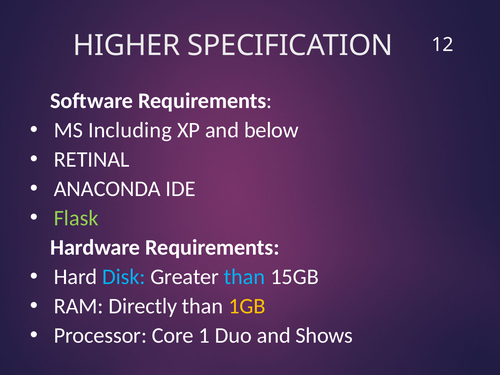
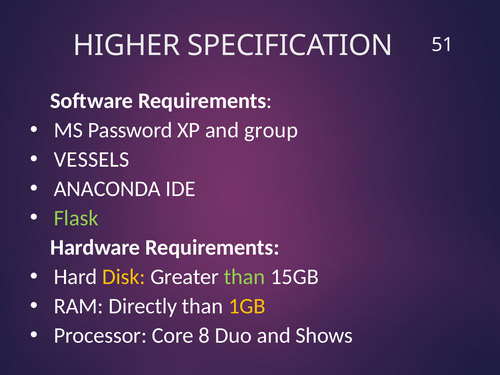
12: 12 -> 51
Including: Including -> Password
below: below -> group
RETINAL: RETINAL -> VESSELS
Disk colour: light blue -> yellow
than at (244, 277) colour: light blue -> light green
1: 1 -> 8
